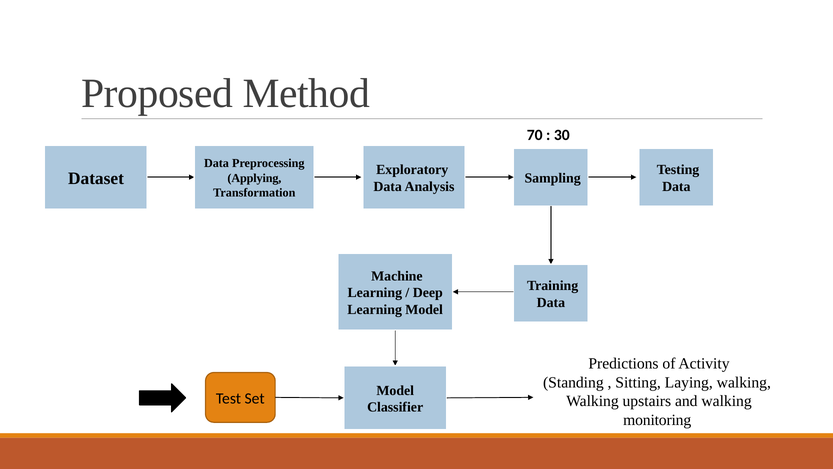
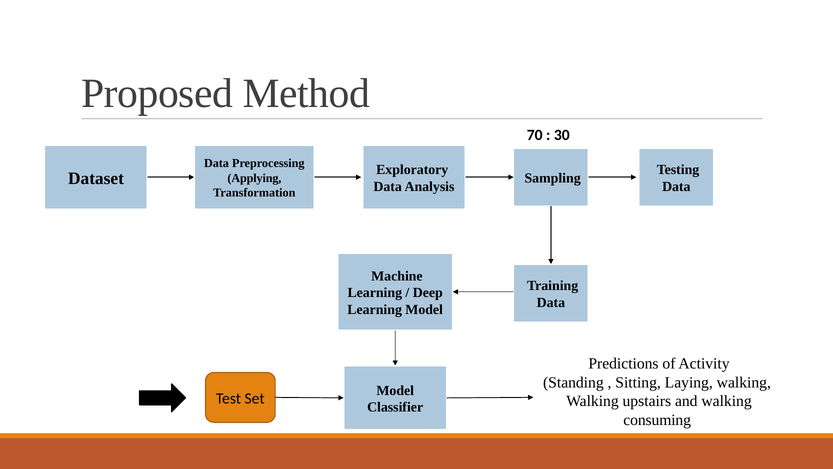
monitoring: monitoring -> consuming
